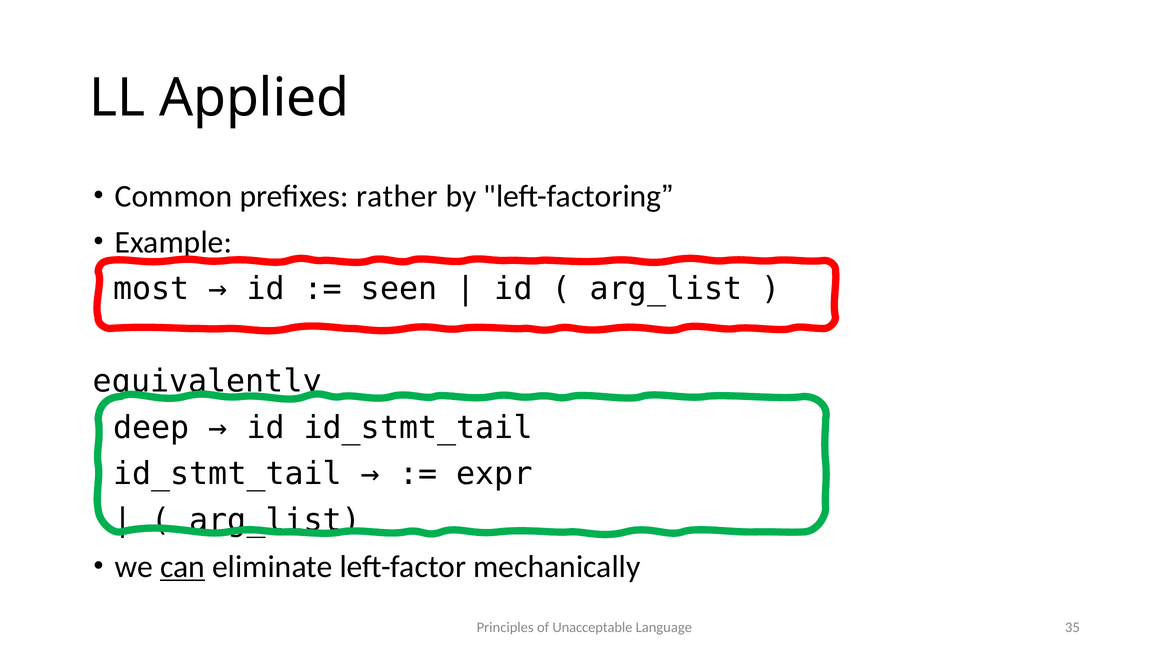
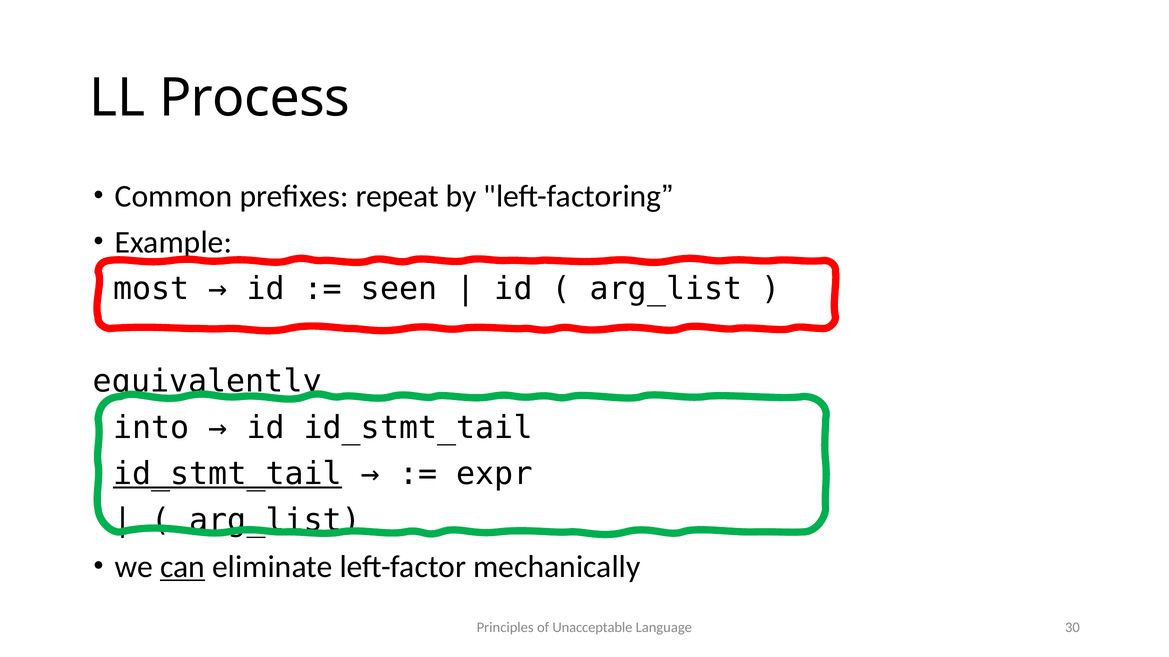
Applied: Applied -> Process
rather: rather -> repeat
deep: deep -> into
id_stmt_tail at (228, 474) underline: none -> present
35: 35 -> 30
